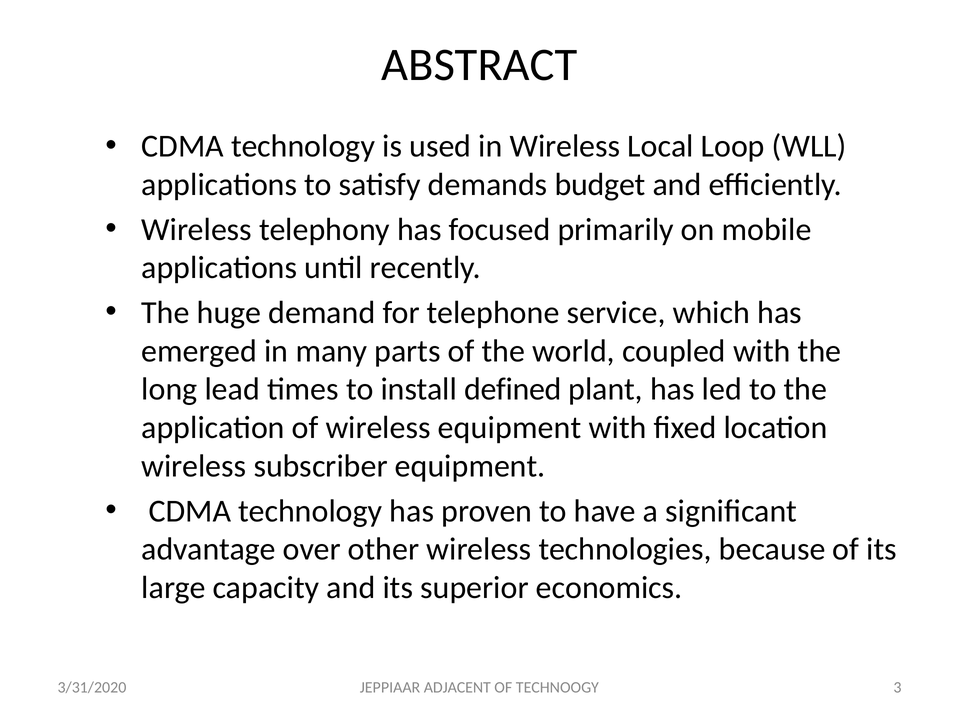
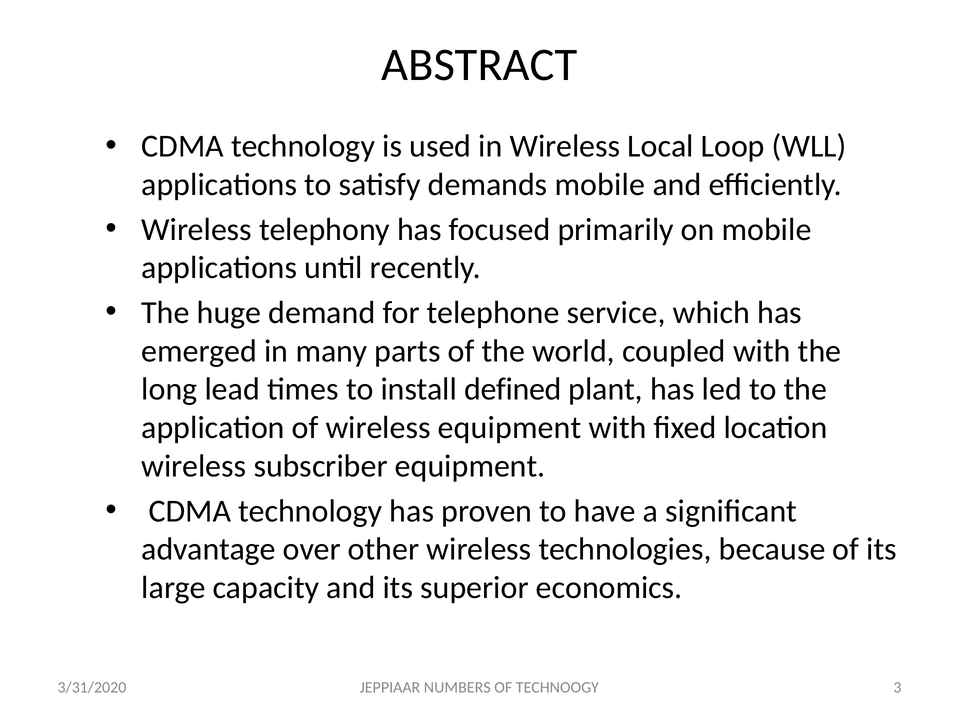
demands budget: budget -> mobile
ADJACENT: ADJACENT -> NUMBERS
